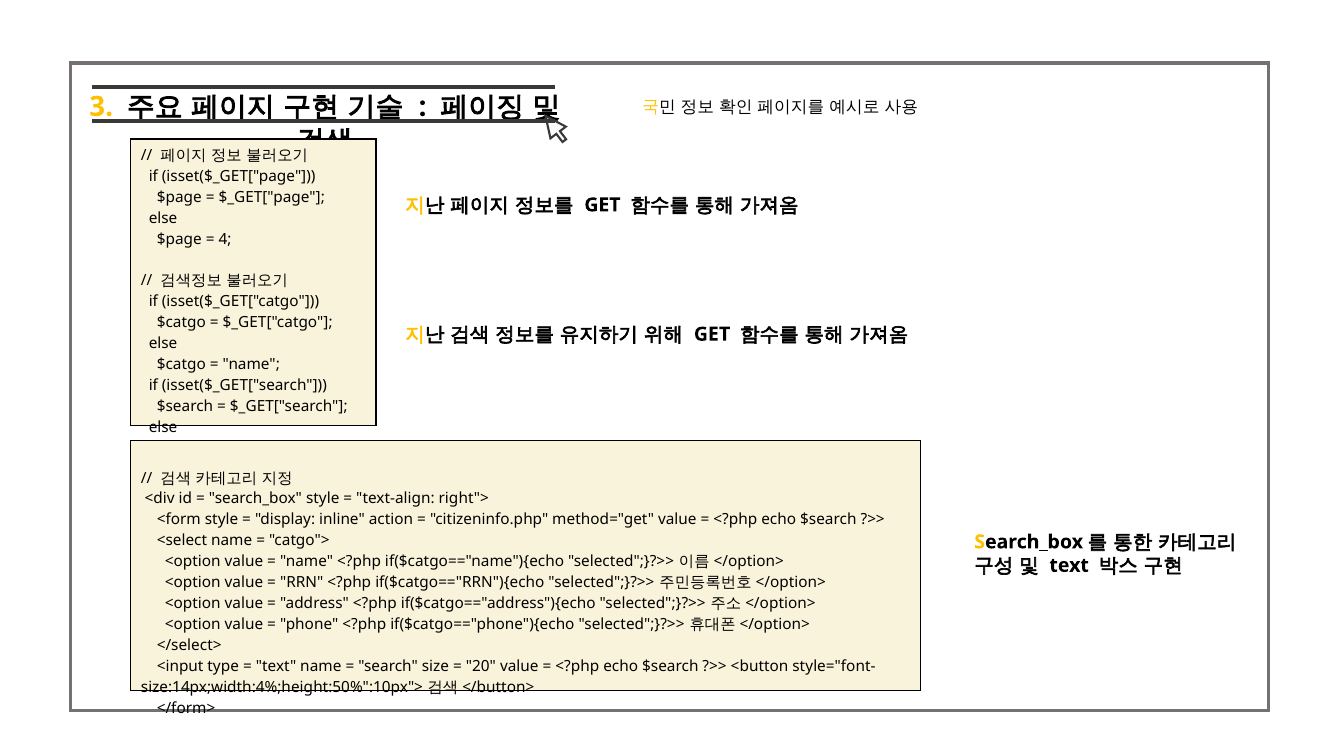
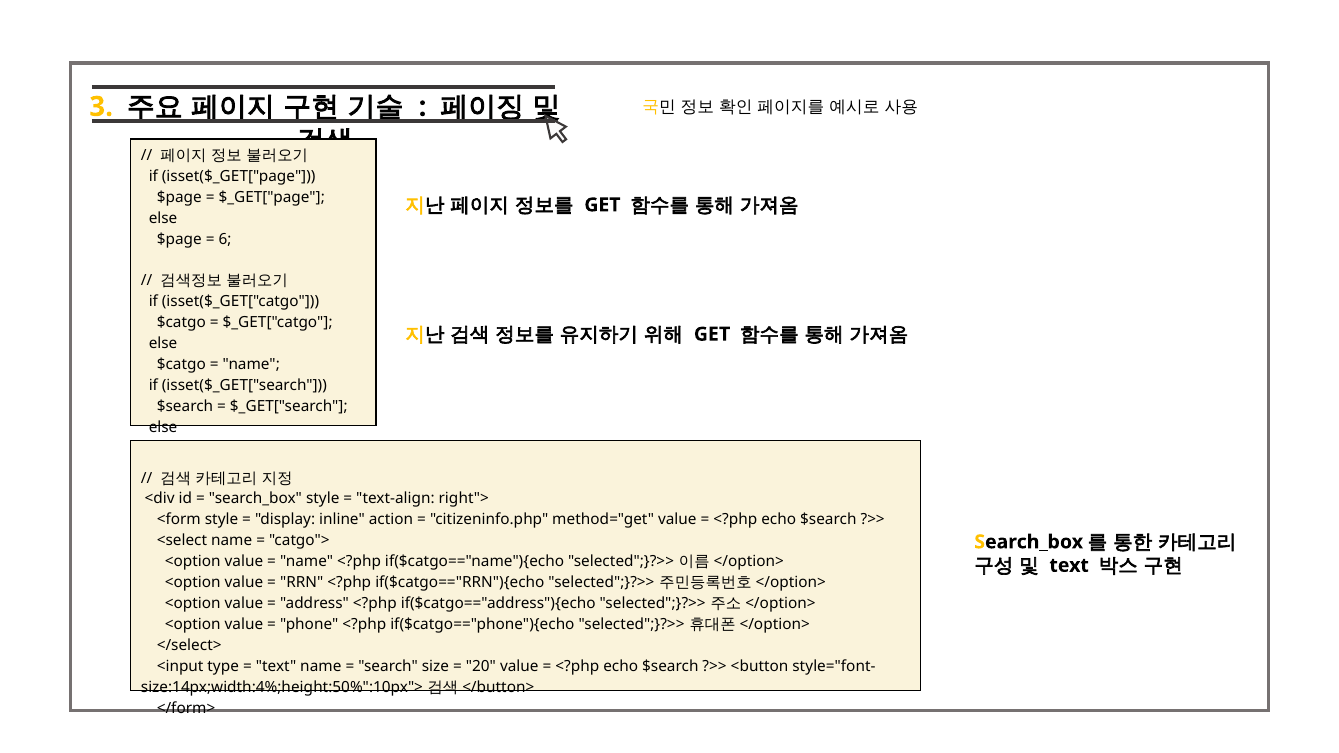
4: 4 -> 6
